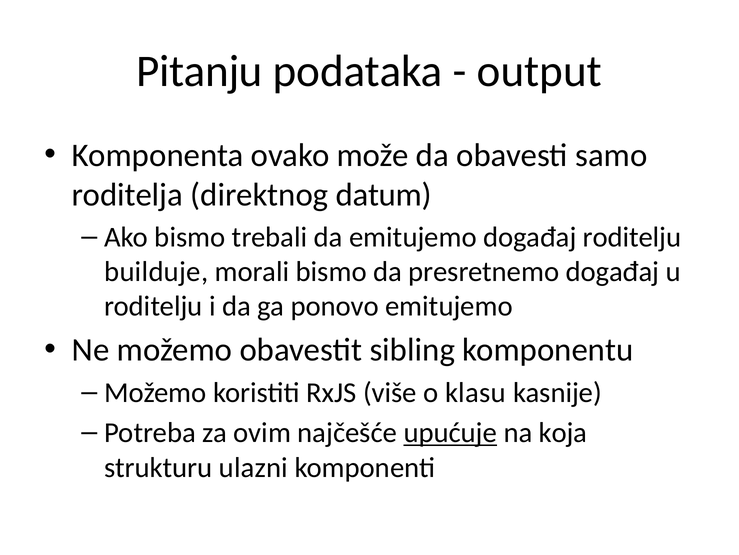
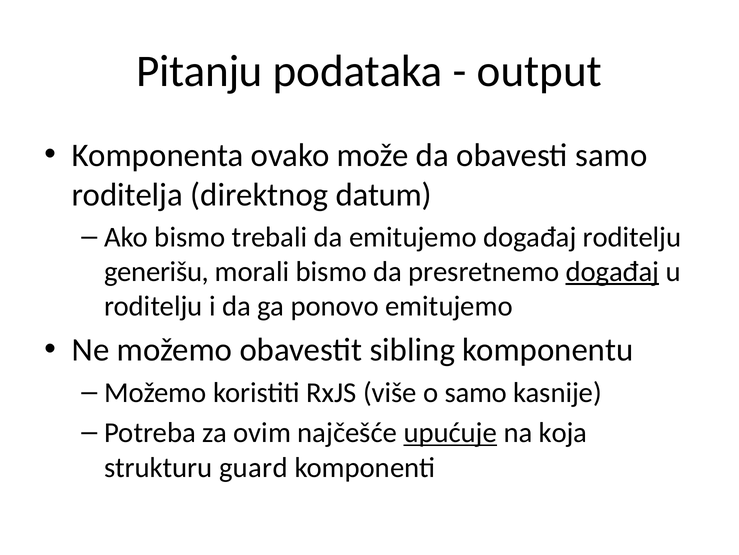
builduje: builduje -> generišu
događaj at (612, 271) underline: none -> present
o klasu: klasu -> samo
ulazni: ulazni -> guard
